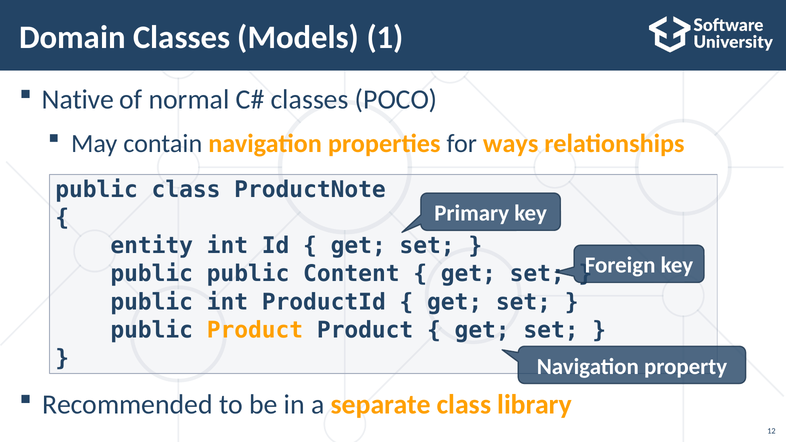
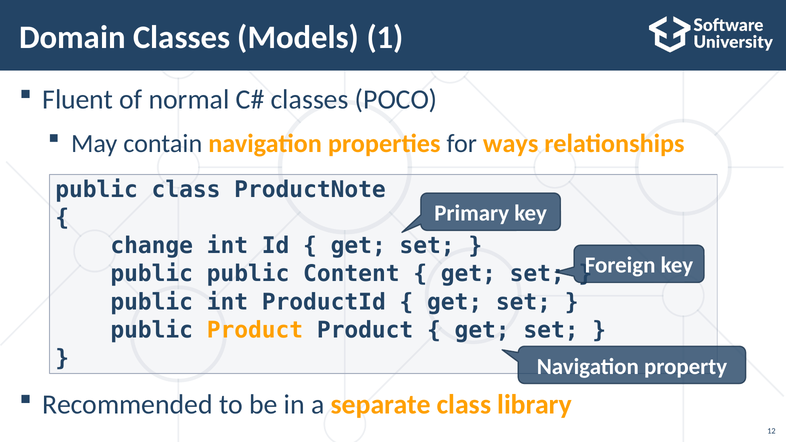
Native: Native -> Fluent
entity: entity -> change
